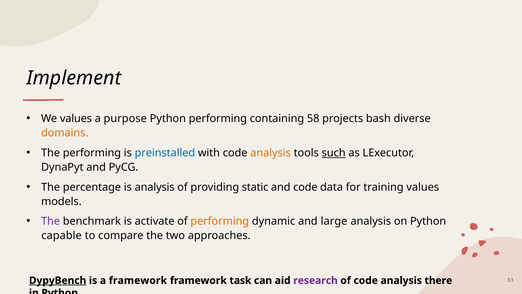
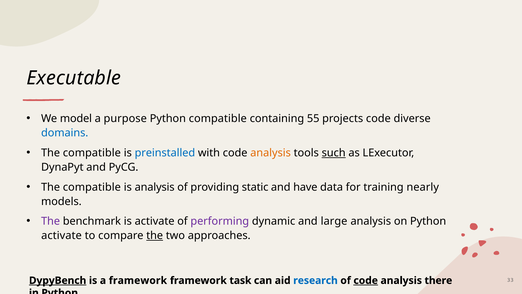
Implement: Implement -> Executable
We values: values -> model
Python performing: performing -> compatible
58: 58 -> 55
projects bash: bash -> code
domains colour: orange -> blue
performing at (92, 153): performing -> compatible
percentage at (92, 187): percentage -> compatible
and code: code -> have
training values: values -> nearly
performing at (220, 221) colour: orange -> purple
capable at (62, 235): capable -> activate
the at (155, 235) underline: none -> present
research colour: purple -> blue
code at (366, 280) underline: none -> present
